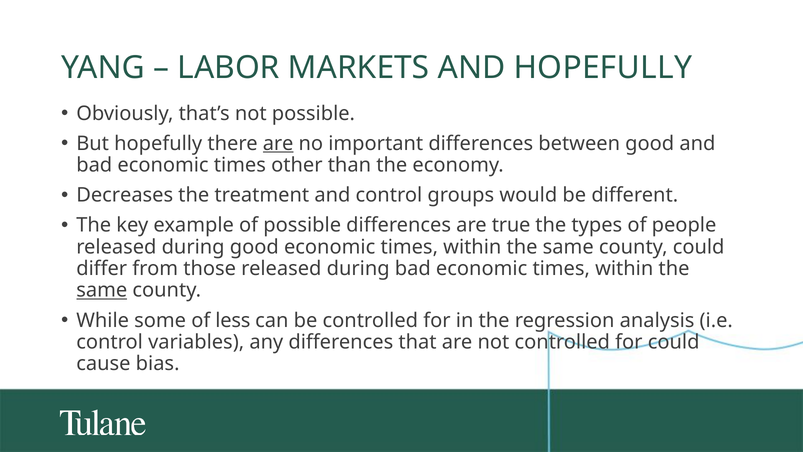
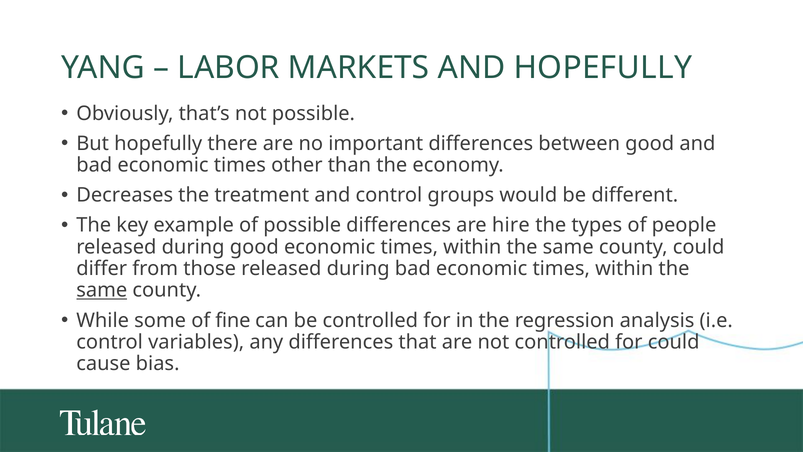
are at (278, 143) underline: present -> none
true: true -> hire
less: less -> fine
